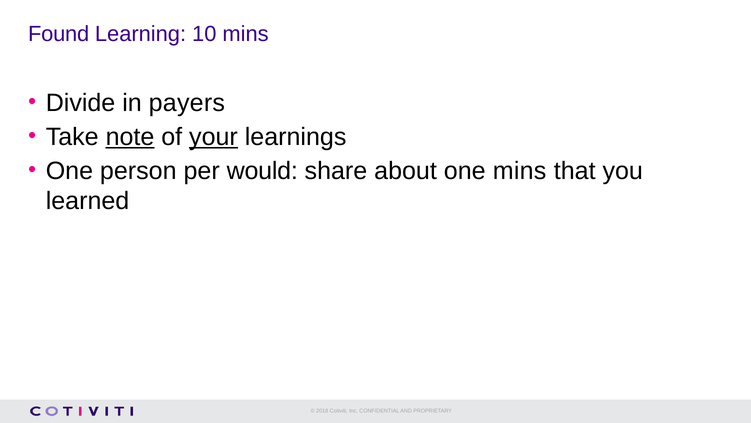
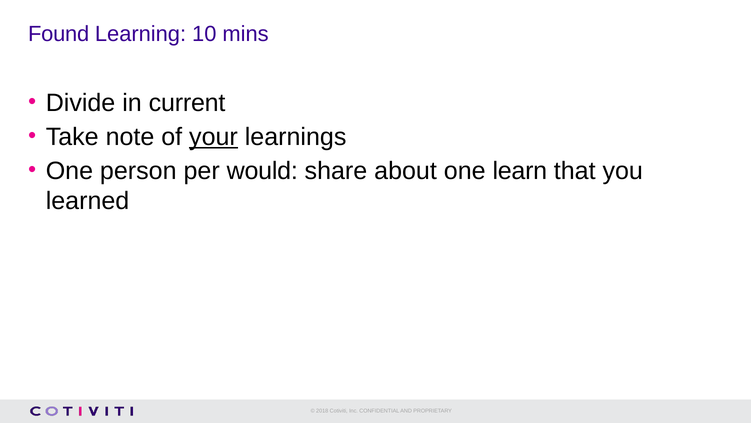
payers: payers -> current
note underline: present -> none
one mins: mins -> learn
